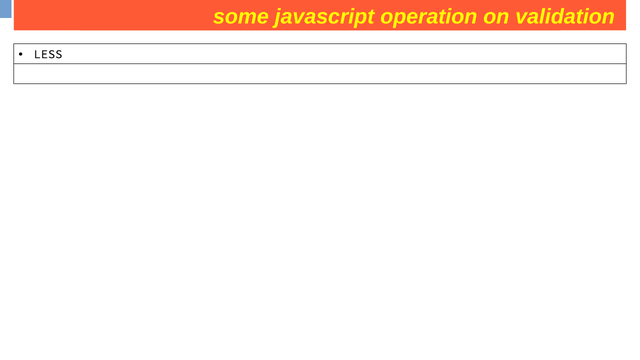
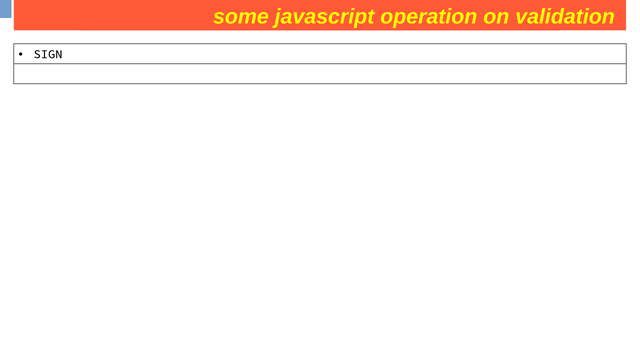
LESS: LESS -> SIGN
